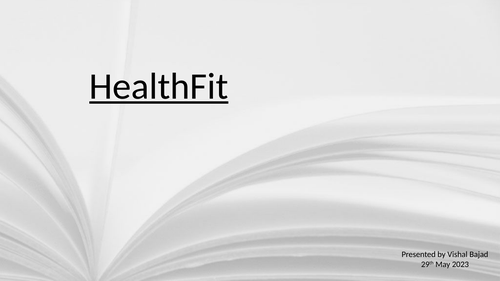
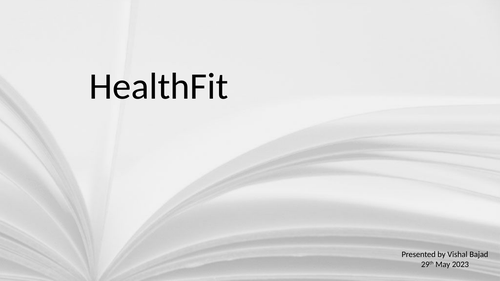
HealthFit underline: present -> none
